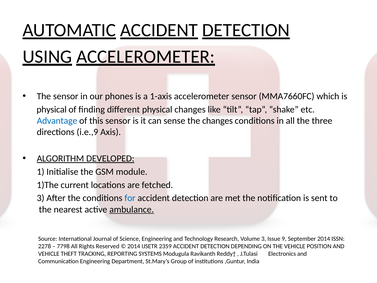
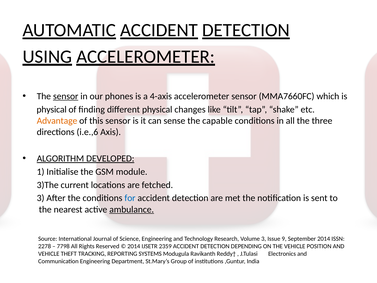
sensor at (66, 96) underline: none -> present
1-axis: 1-axis -> 4-axis
Advantage colour: blue -> orange
the changes: changes -> capable
i.e.,9: i.e.,9 -> i.e.,6
1)The: 1)The -> 3)The
